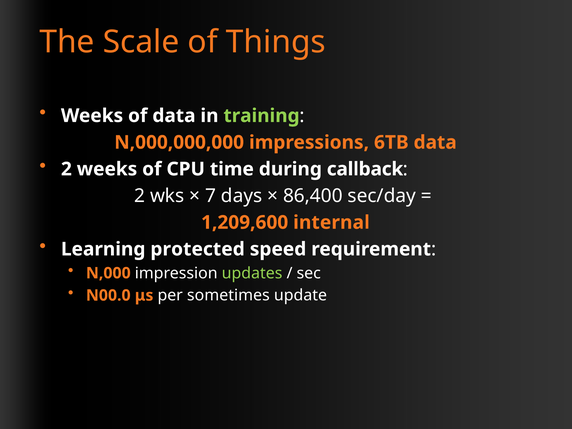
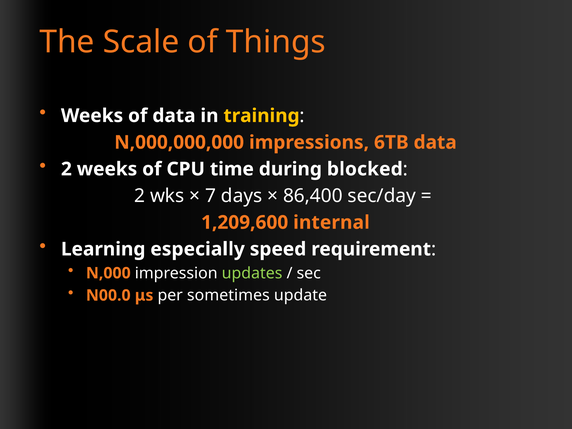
training colour: light green -> yellow
callback: callback -> blocked
protected: protected -> especially
